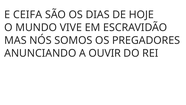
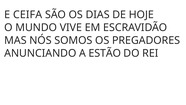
OUVIR: OUVIR -> ESTÃO
